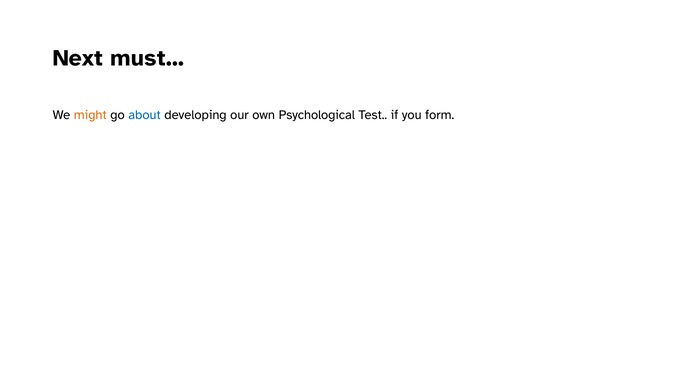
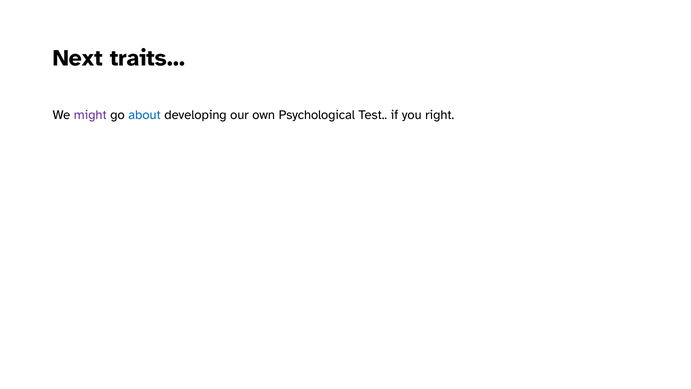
must…: must… -> traits…
might colour: orange -> purple
form: form -> right
